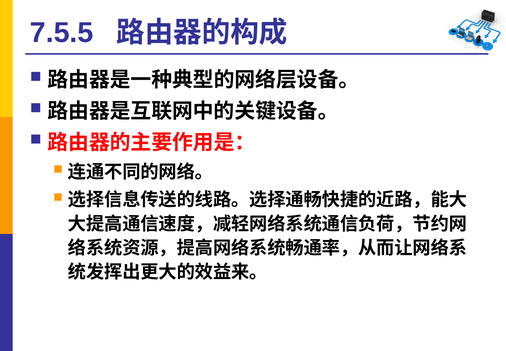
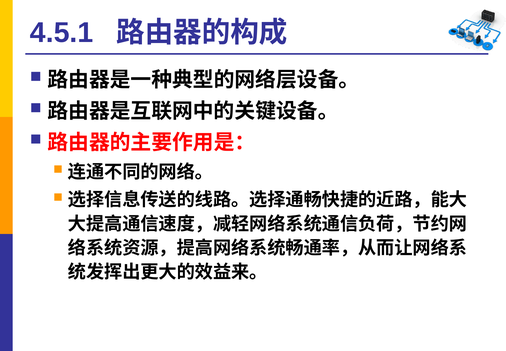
7.5.5: 7.5.5 -> 4.5.1
